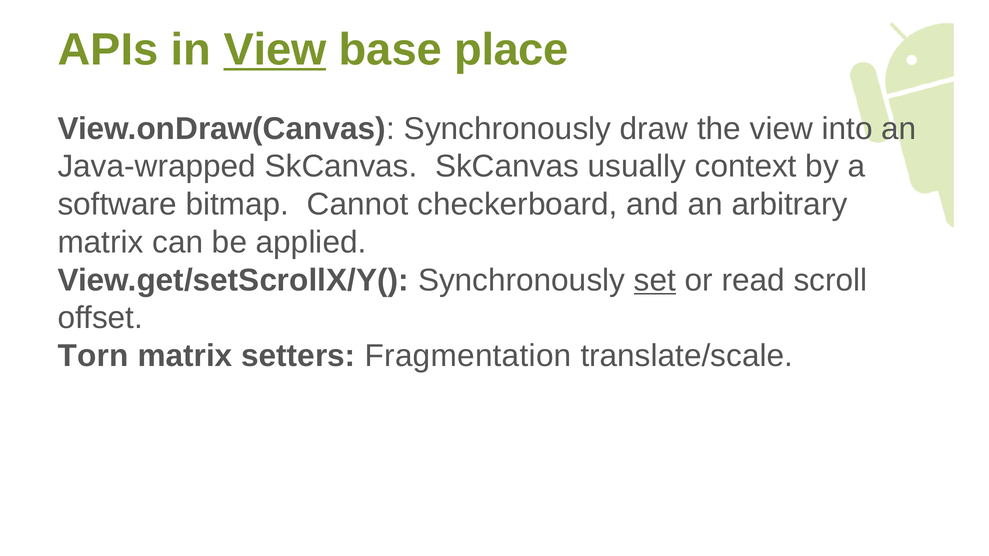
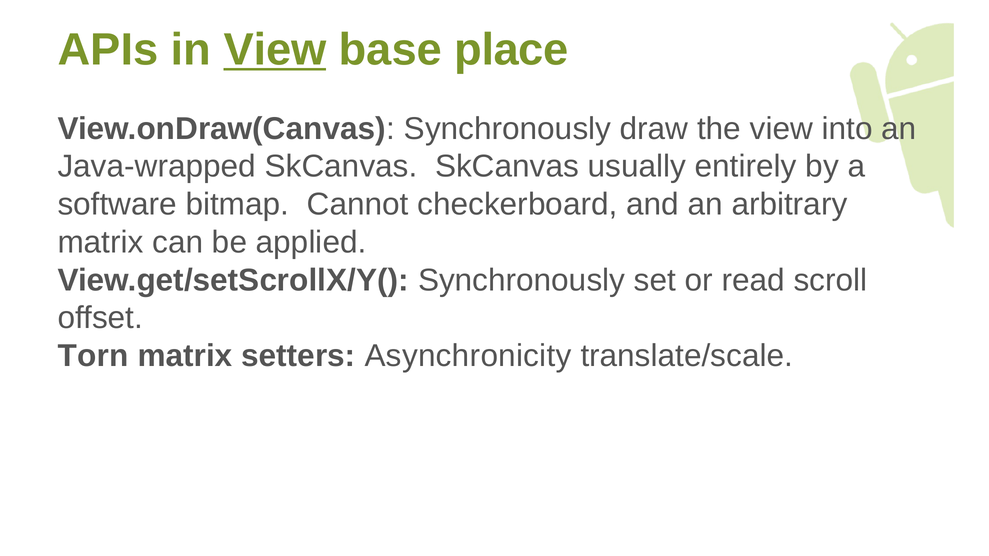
context: context -> entirely
set underline: present -> none
Fragmentation: Fragmentation -> Asynchronicity
